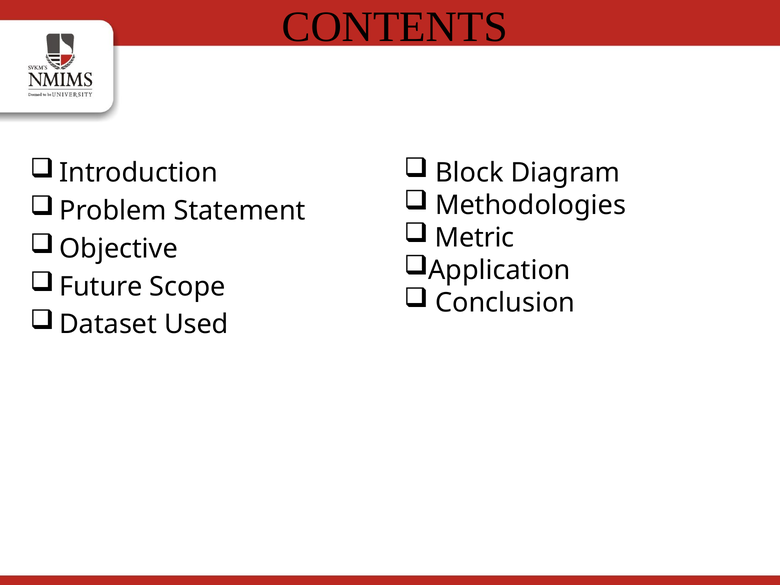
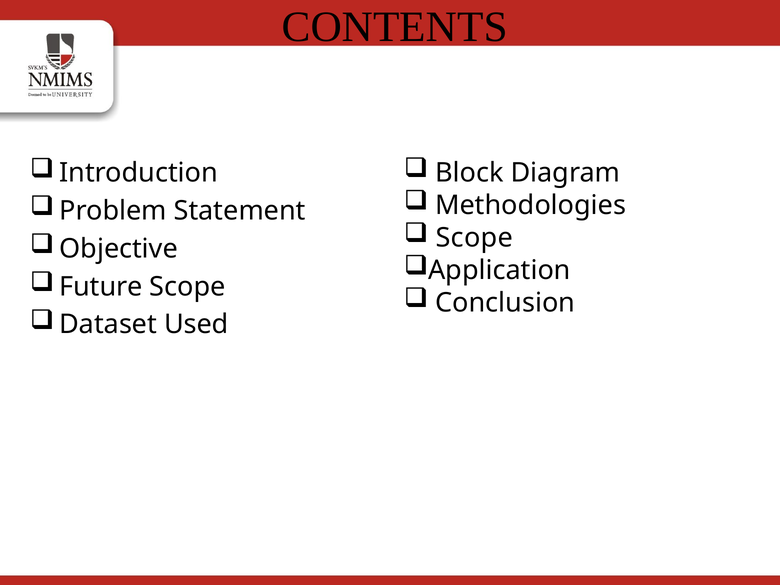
Metric at (475, 238): Metric -> Scope
